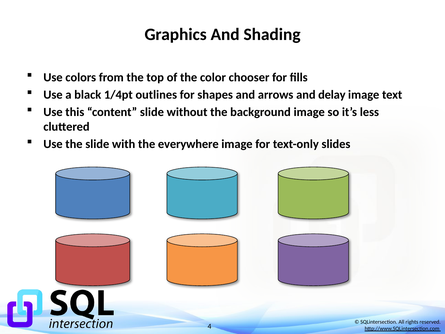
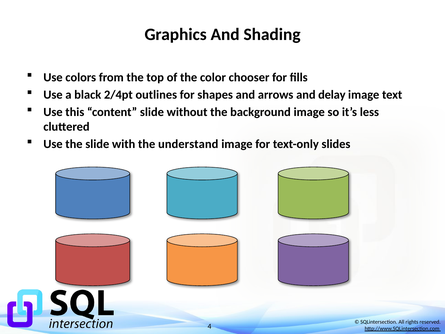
1/4pt: 1/4pt -> 2/4pt
everywhere: everywhere -> understand
